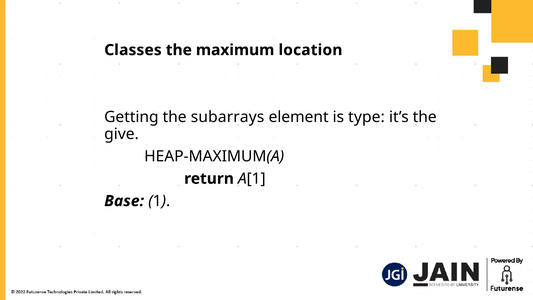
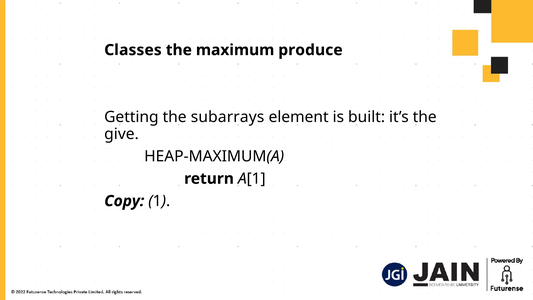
location: location -> produce
type: type -> built
Base: Base -> Copy
